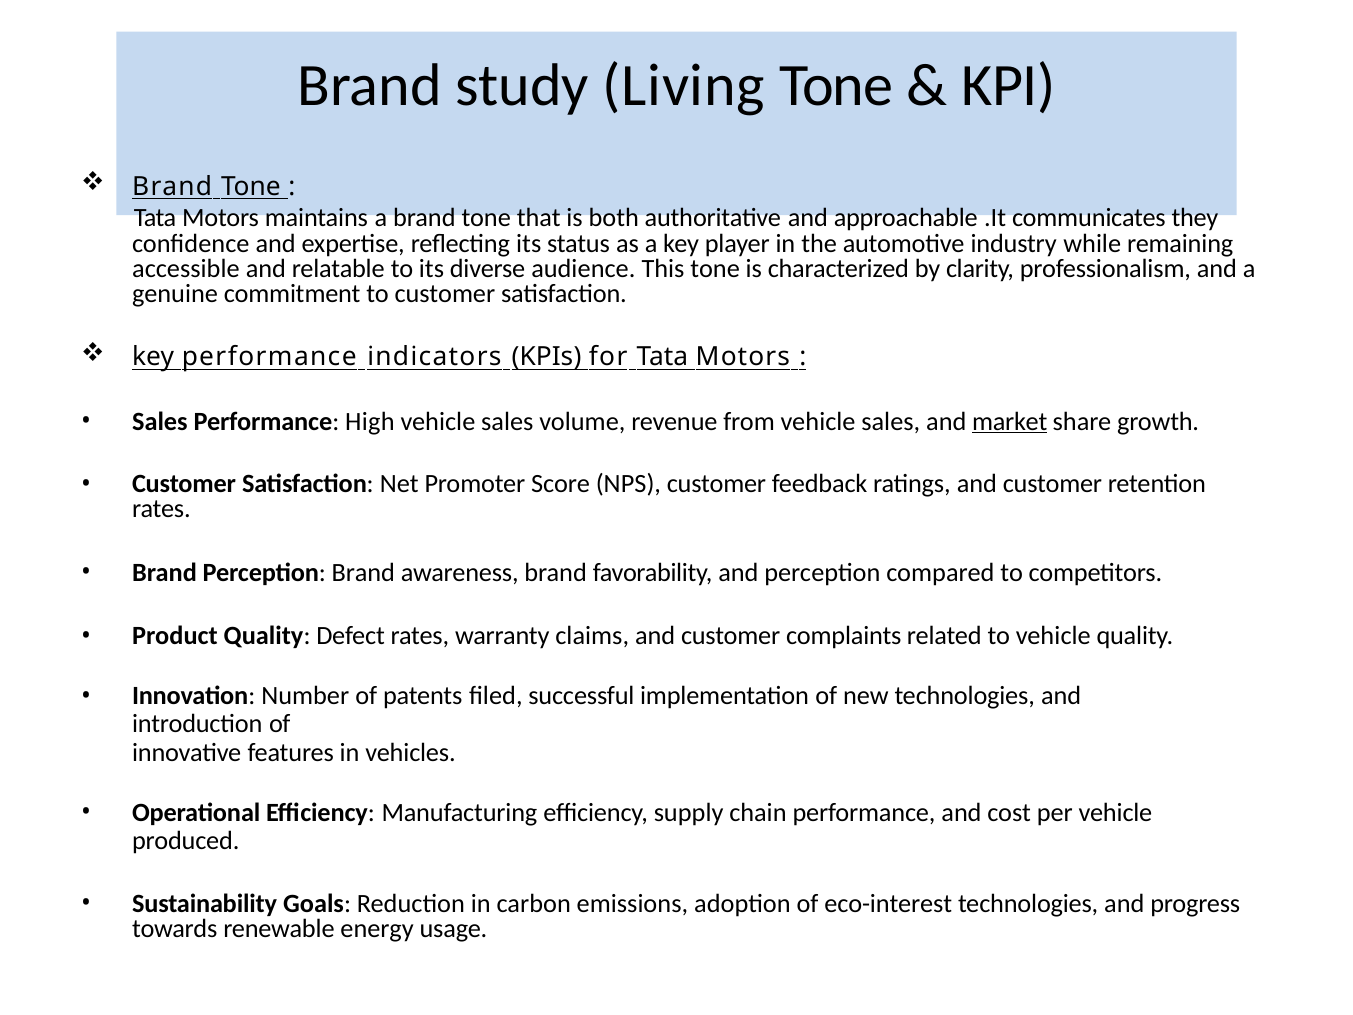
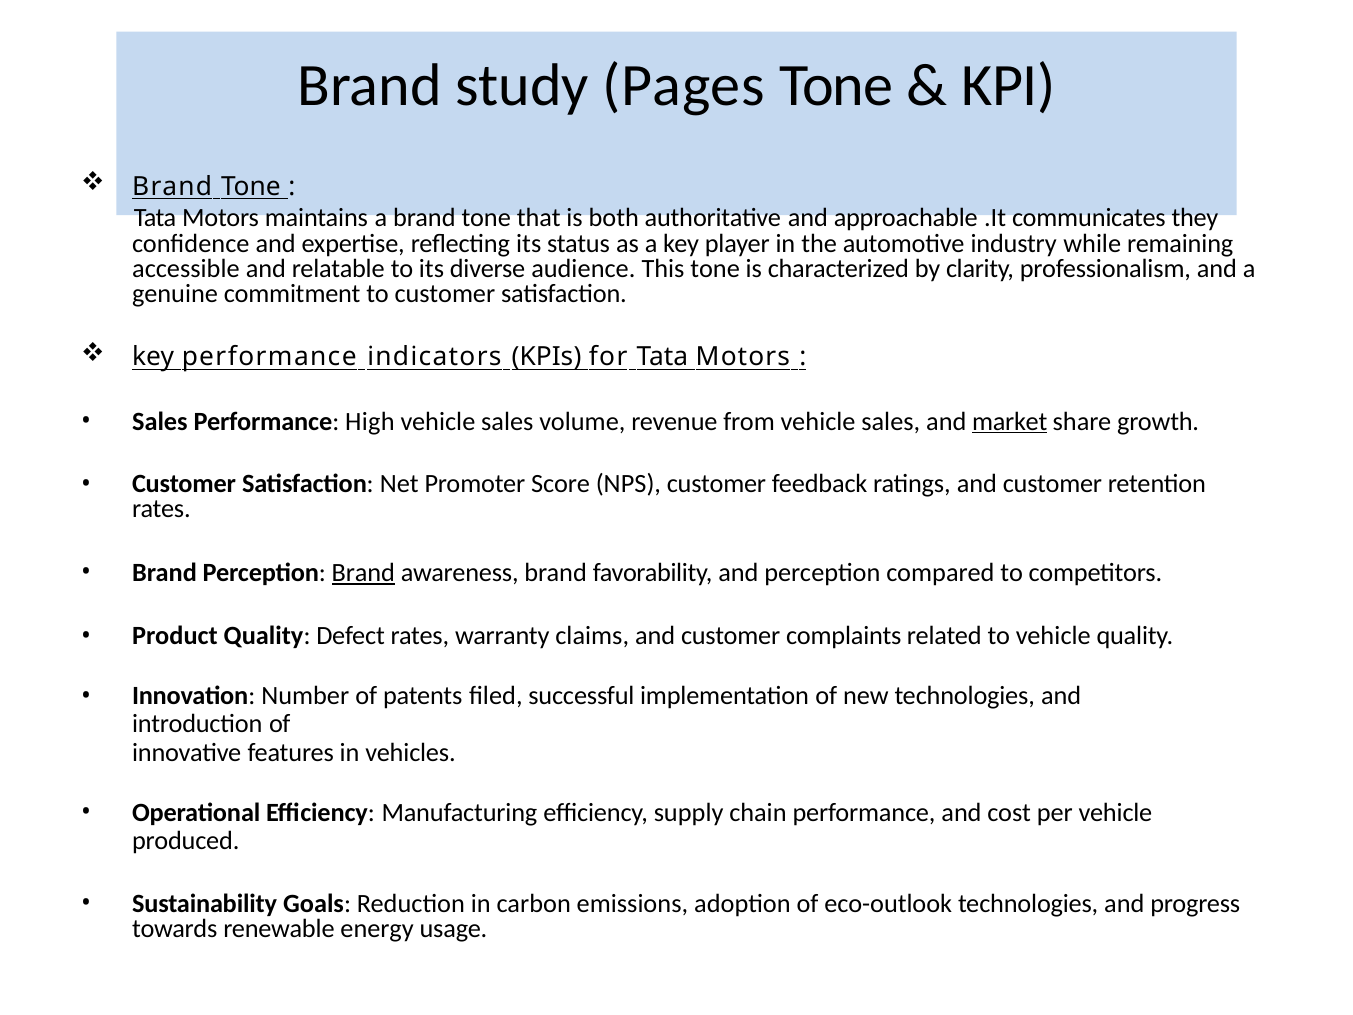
Living: Living -> Pages
Brand at (363, 572) underline: none -> present
eco-interest: eco-interest -> eco-outlook
